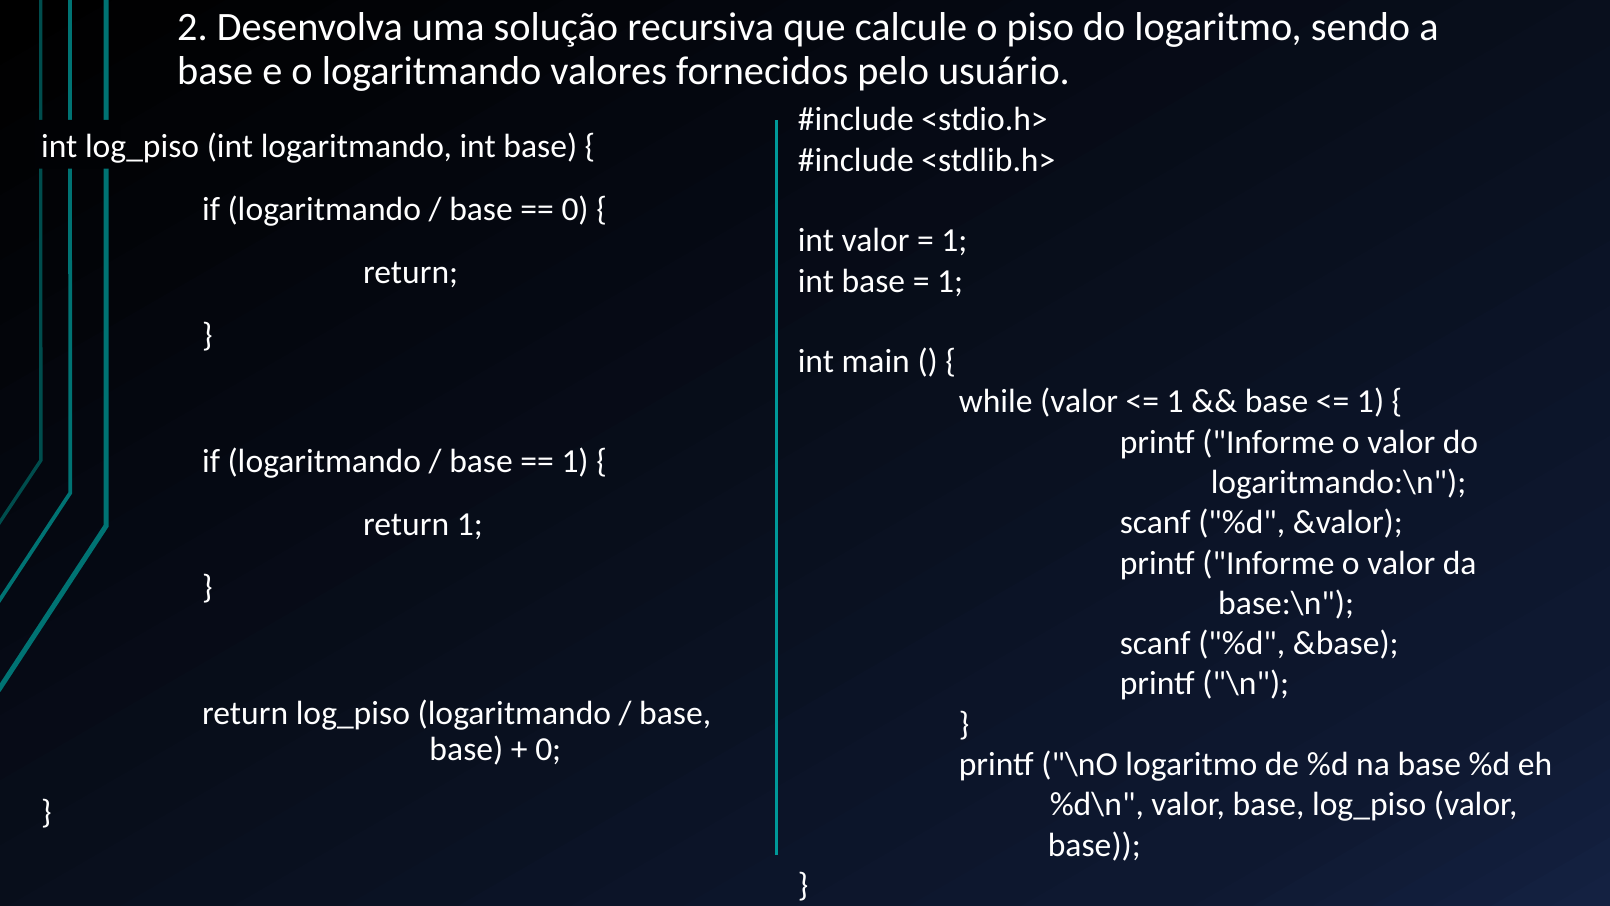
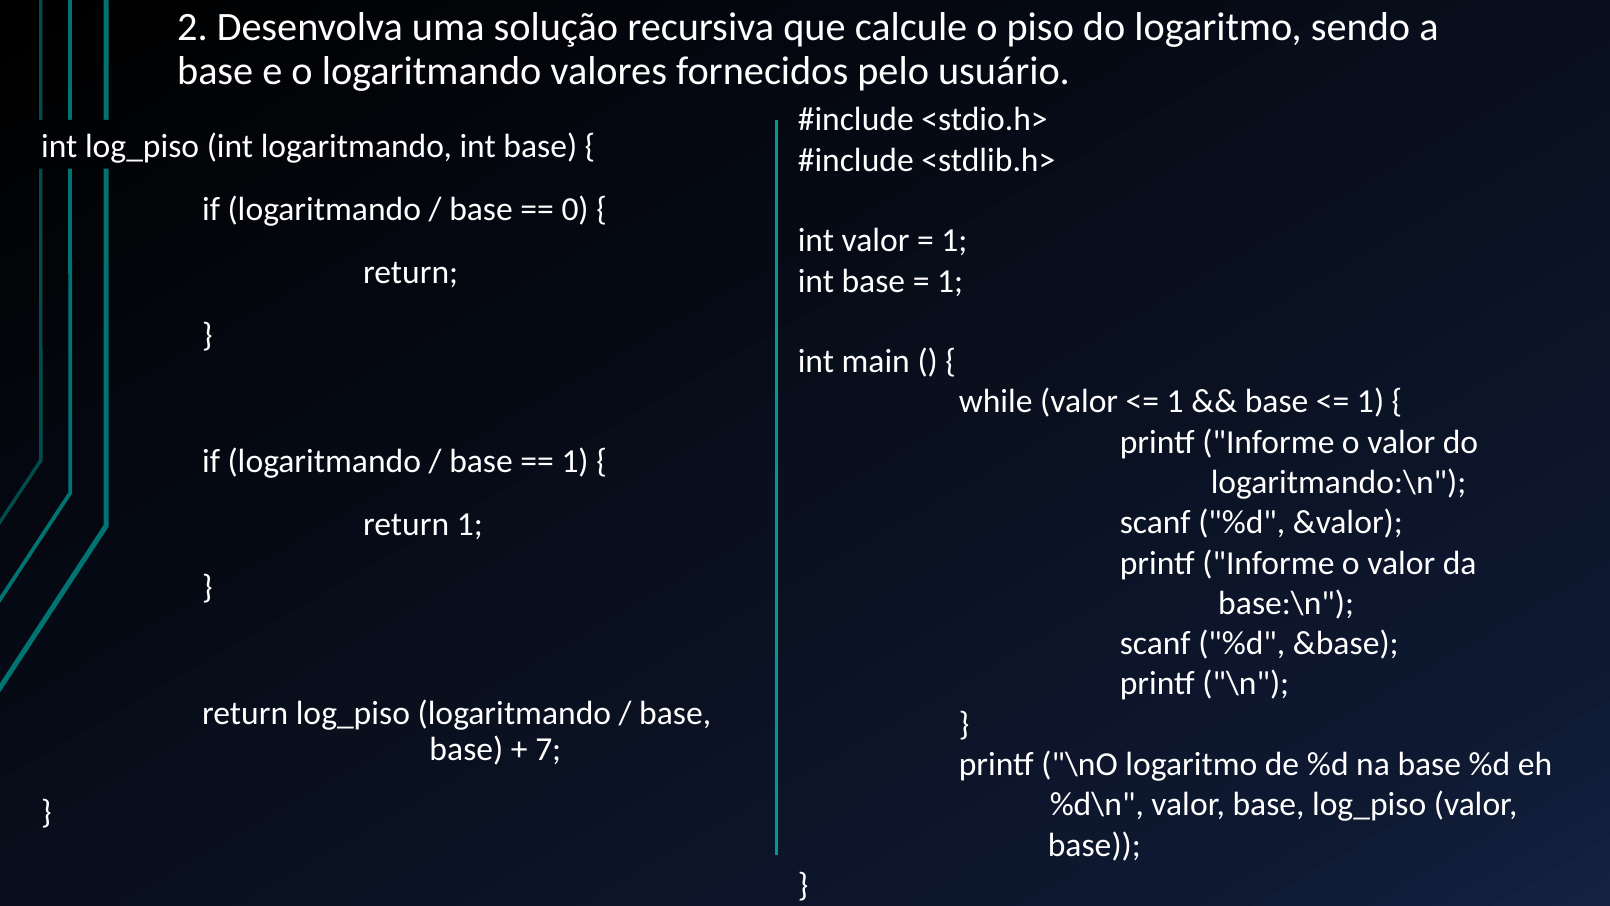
0 at (548, 750): 0 -> 7
